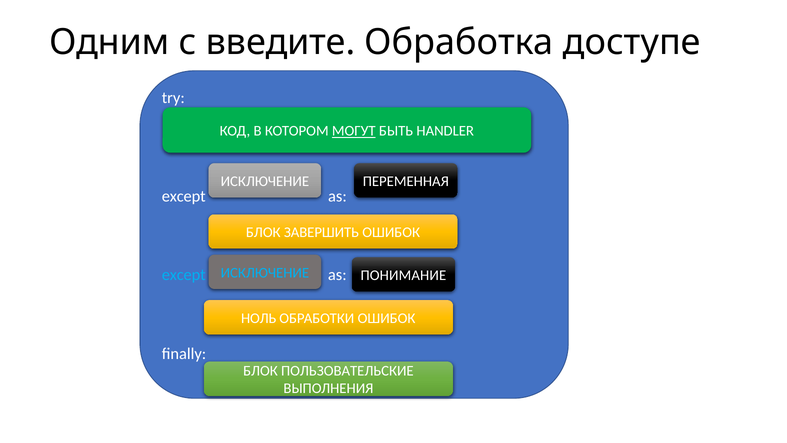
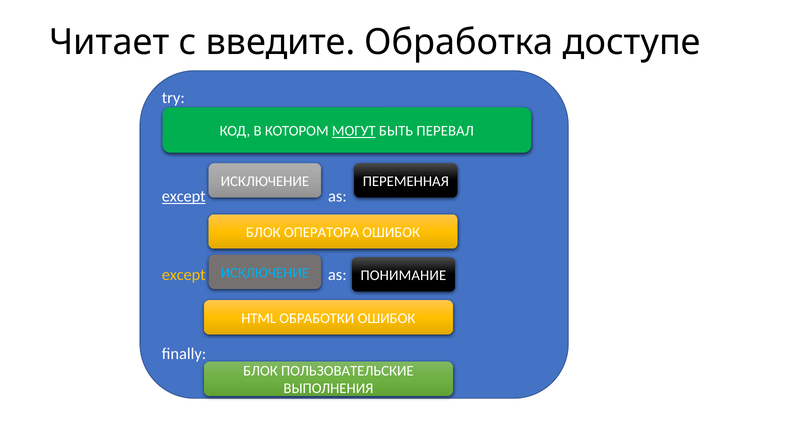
Одним: Одним -> Читает
HANDLER: HANDLER -> ПЕРЕВАЛ
except at (184, 196) underline: none -> present
ЗАВЕРШИТЬ: ЗАВЕРШИТЬ -> ОПЕРАТОРА
except at (184, 275) colour: light blue -> yellow
НОЛЬ: НОЛЬ -> HTML
